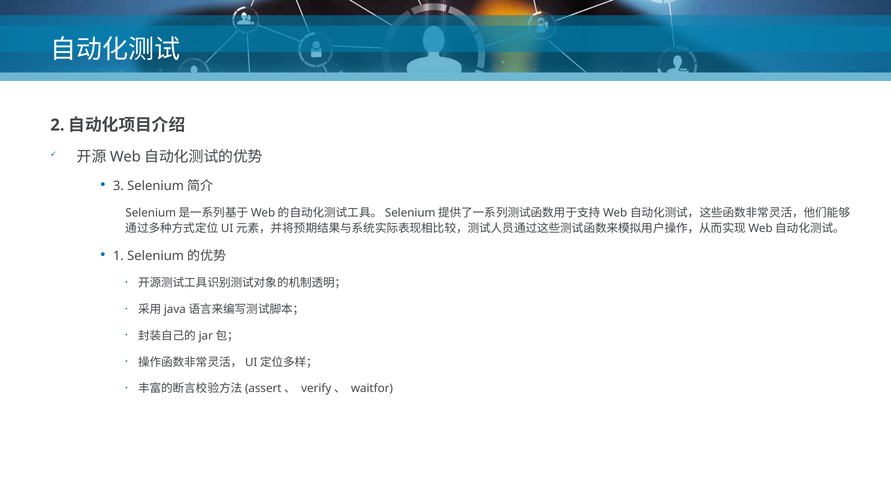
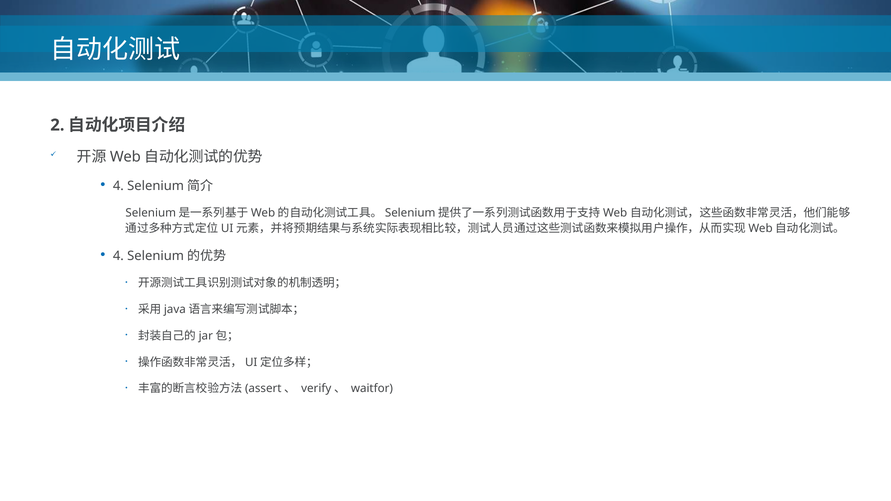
3 at (118, 186): 3 -> 4
1 at (118, 256): 1 -> 4
